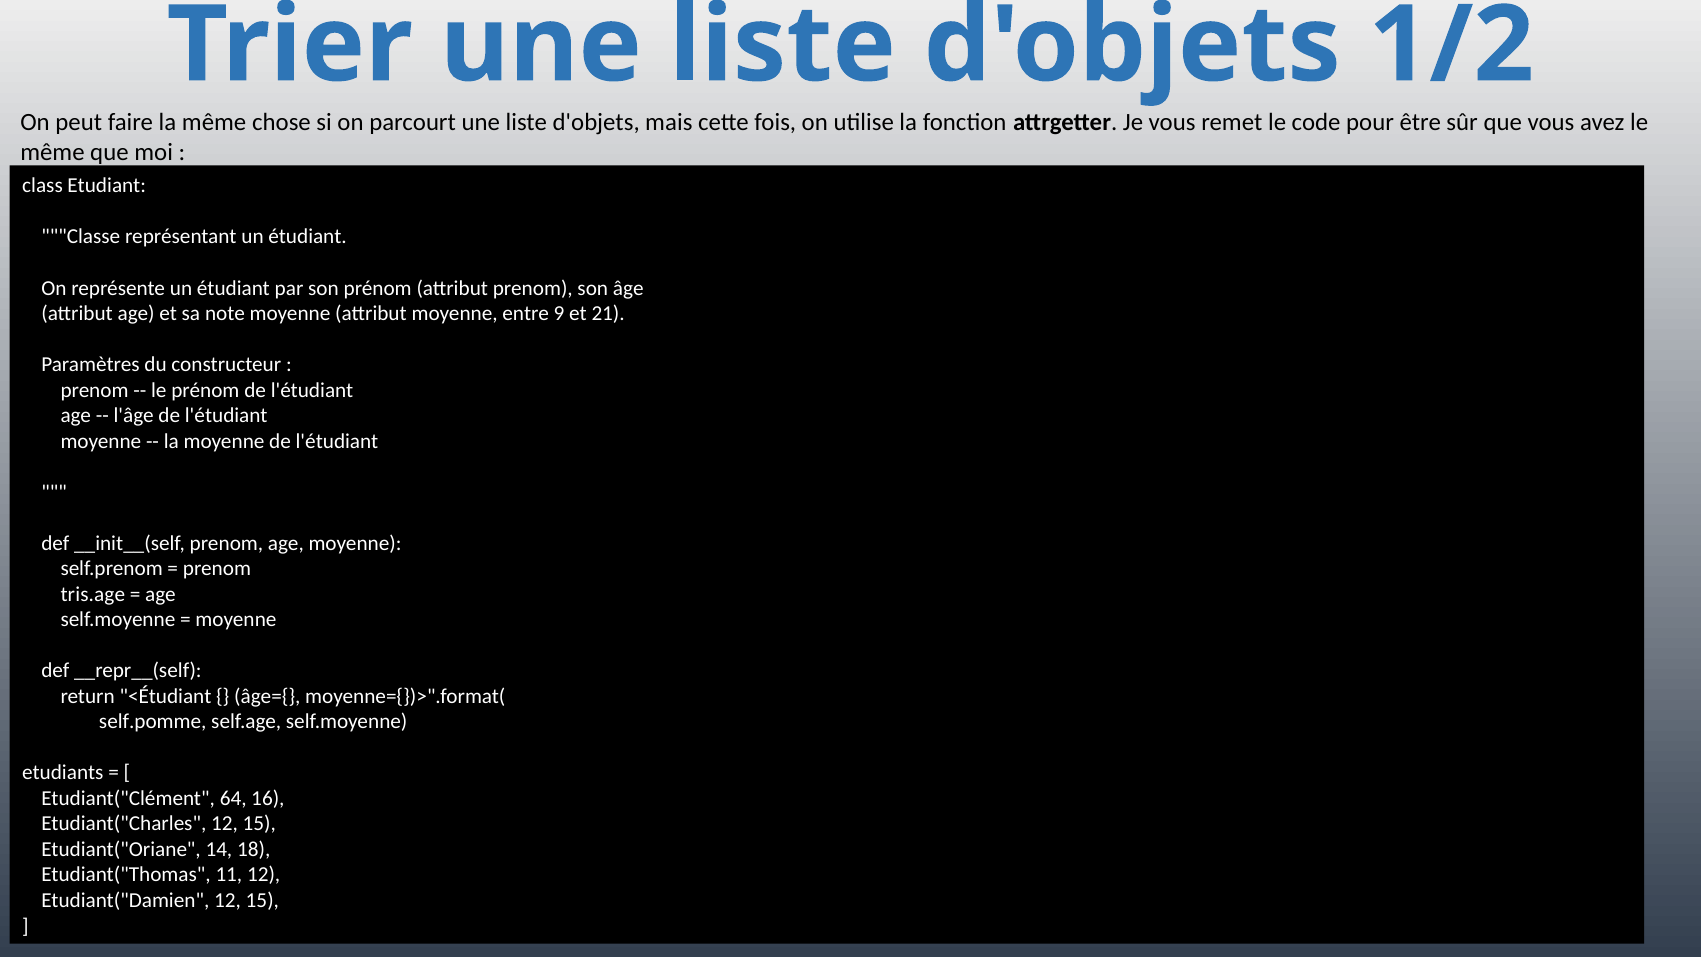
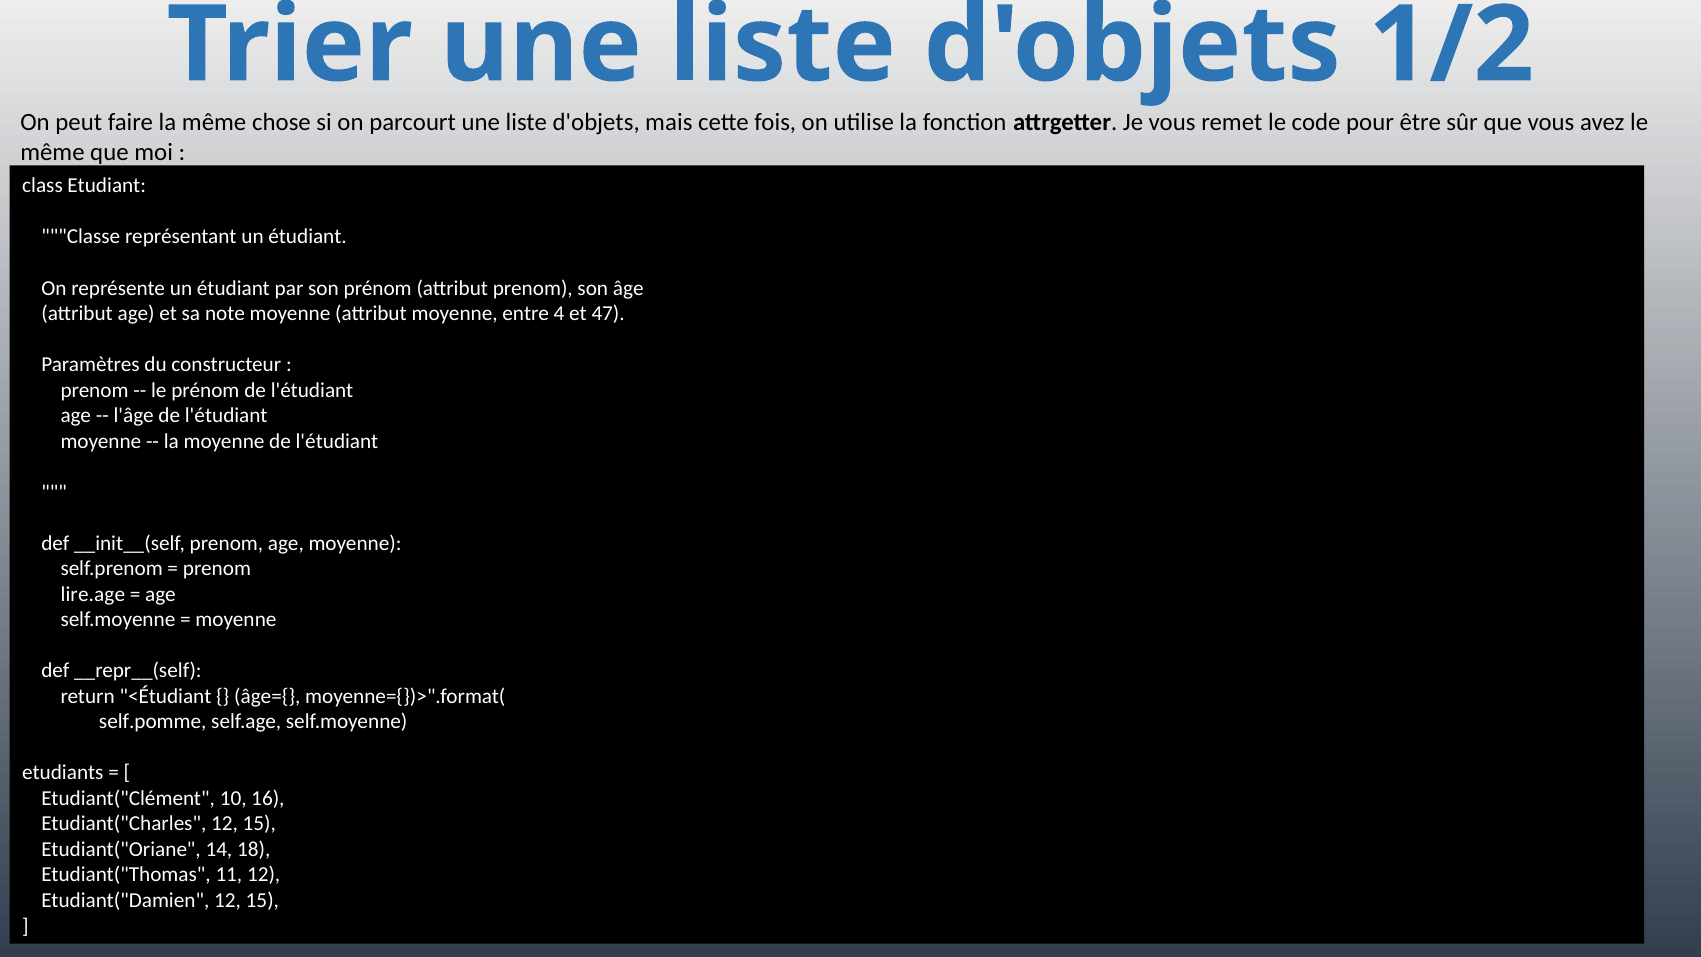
9: 9 -> 4
21: 21 -> 47
tris.age: tris.age -> lire.age
64: 64 -> 10
